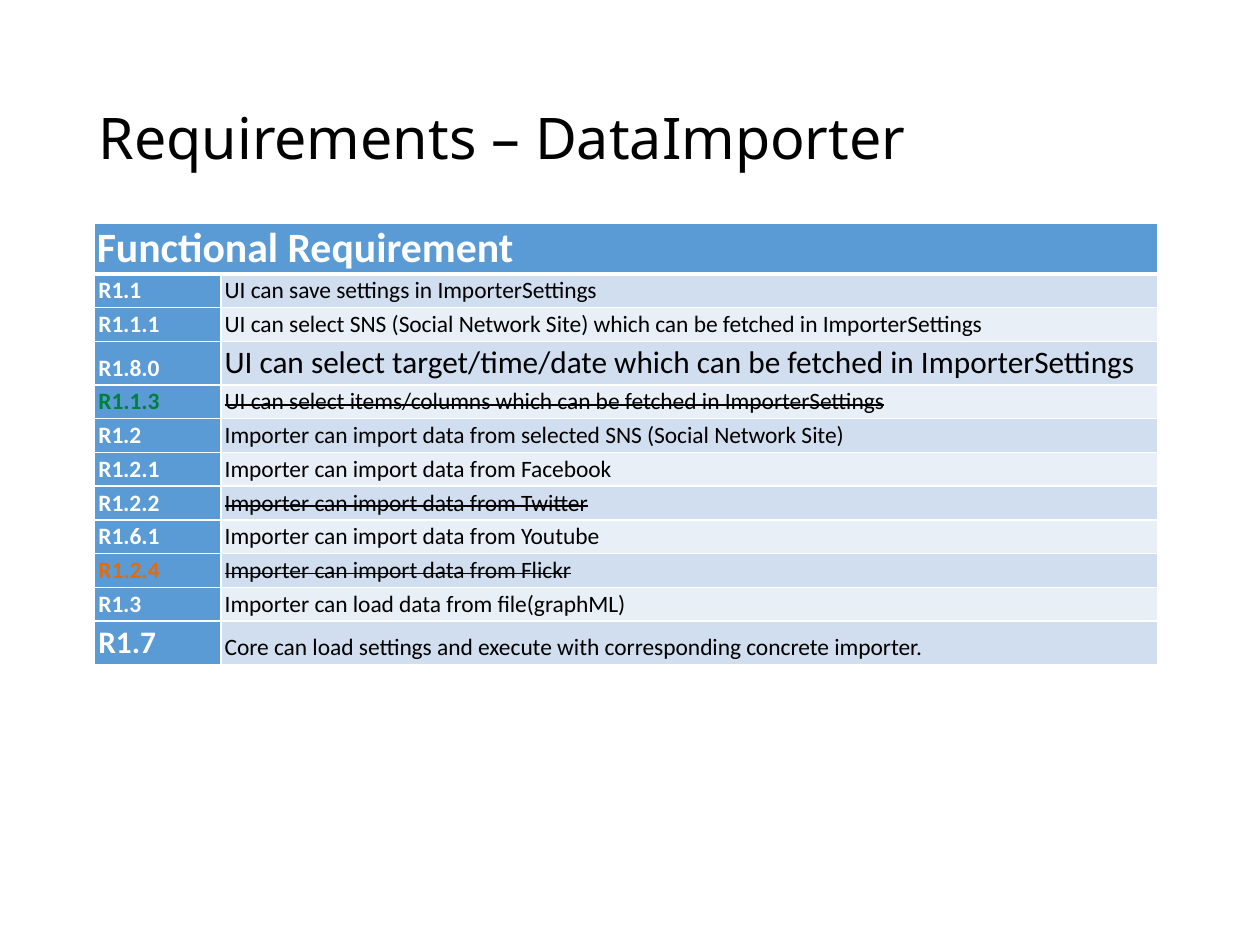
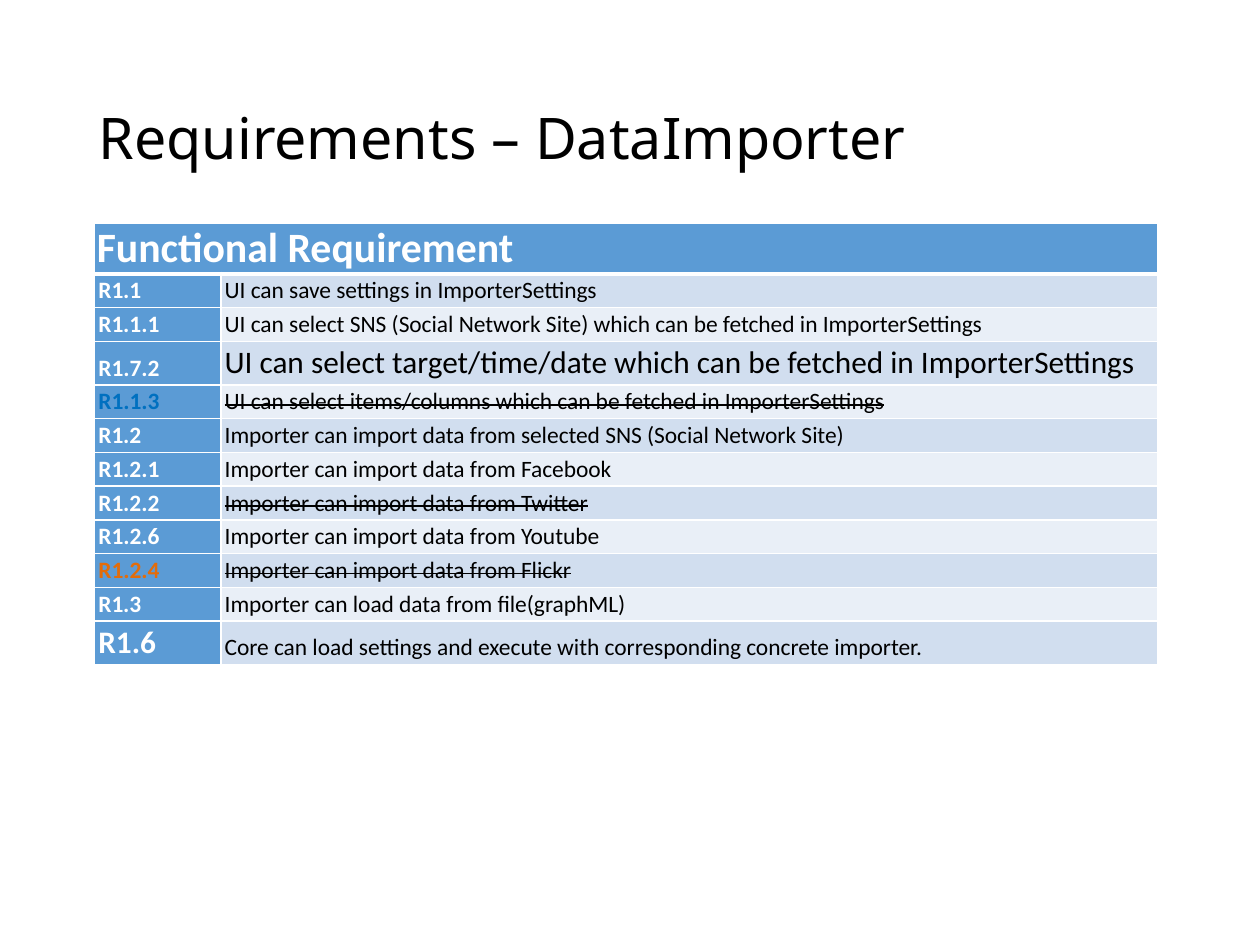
R1.8.0: R1.8.0 -> R1.7.2
R1.1.3 colour: green -> blue
R1.6.1: R1.6.1 -> R1.2.6
R1.7: R1.7 -> R1.6
